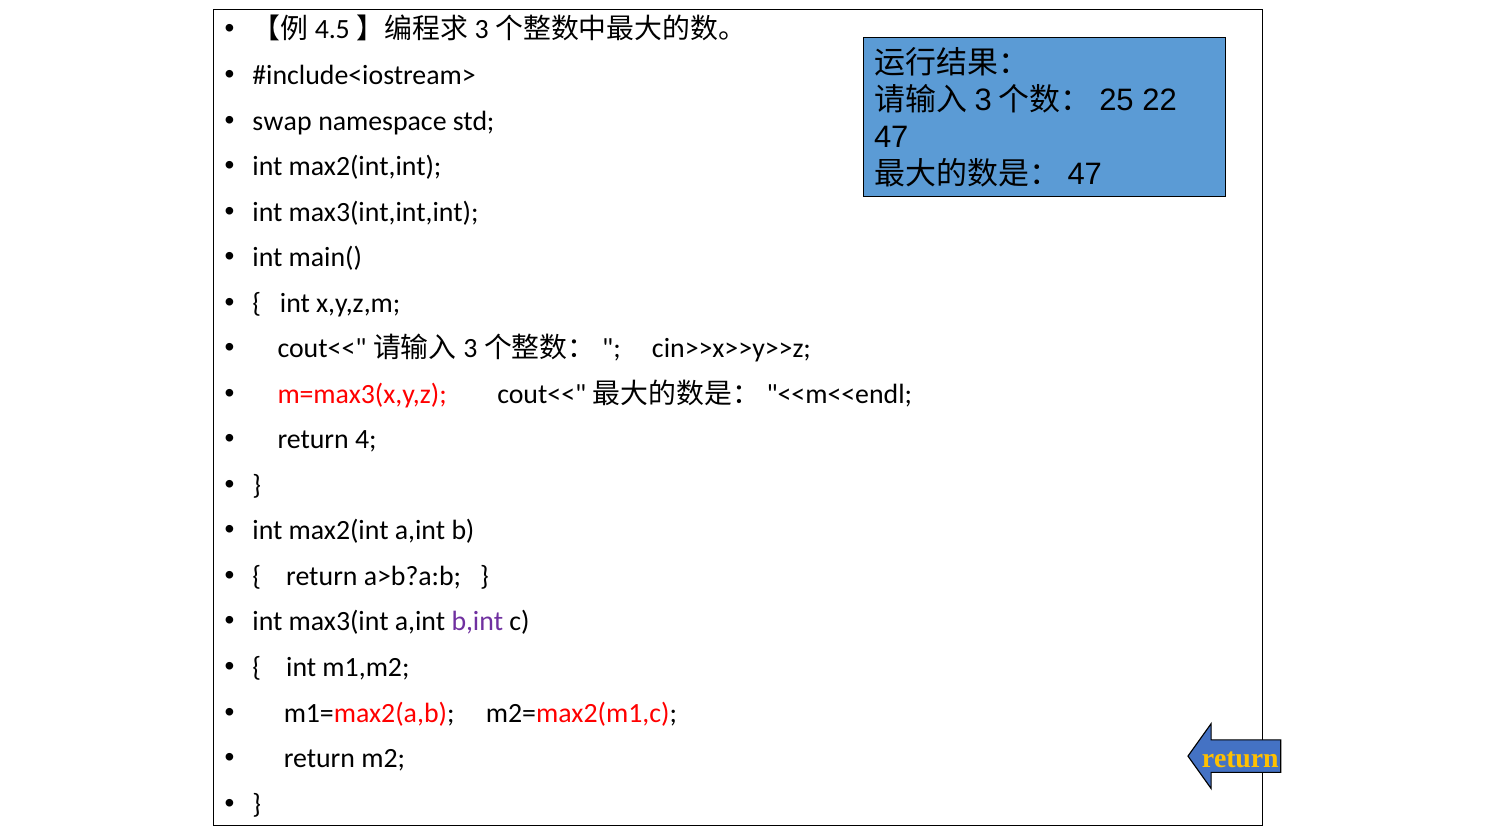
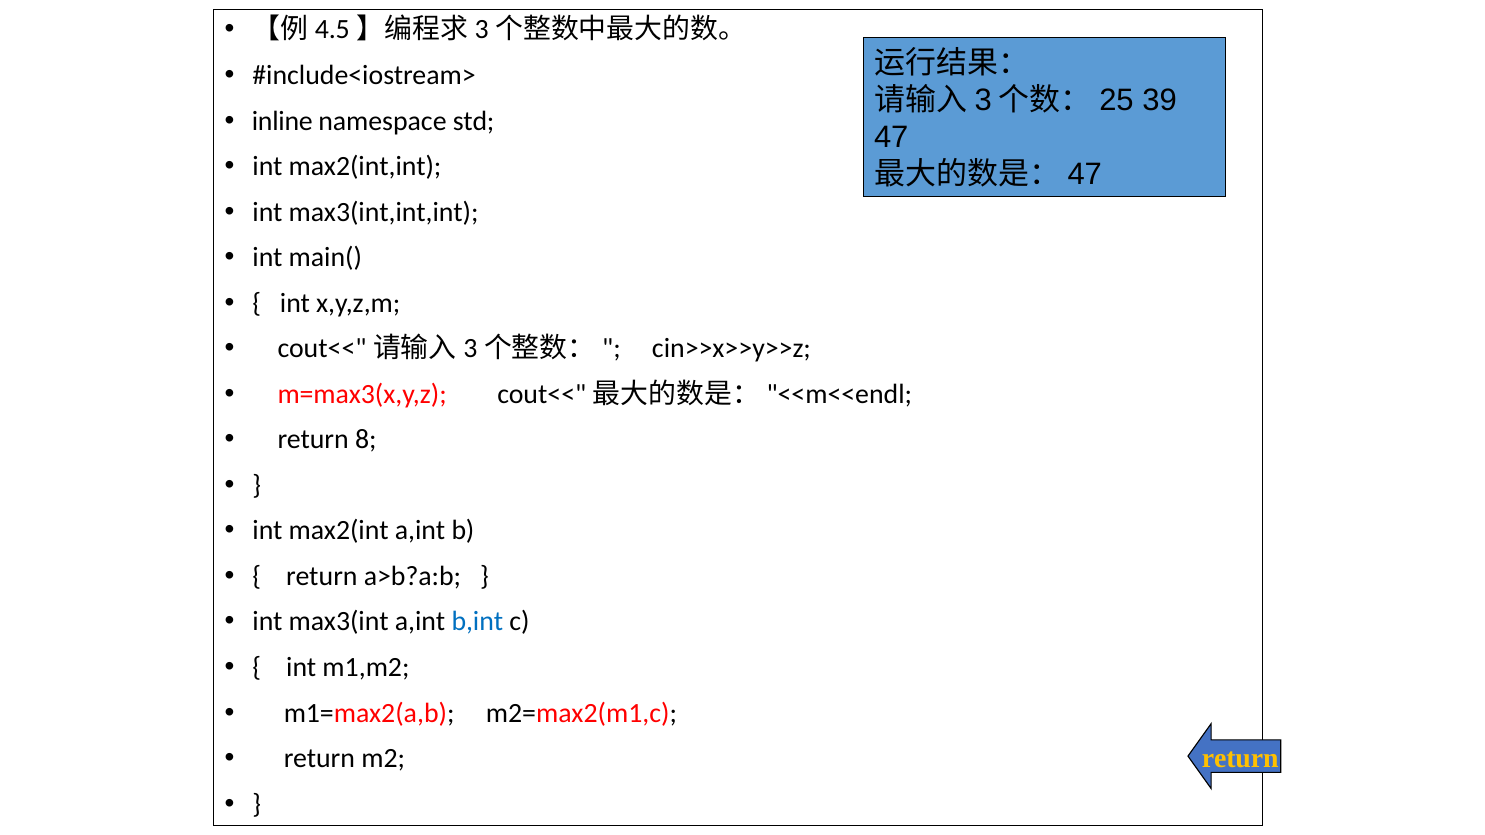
22: 22 -> 39
swap: swap -> inline
4: 4 -> 8
b,int colour: purple -> blue
